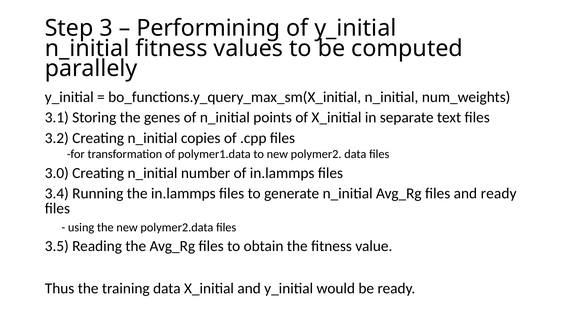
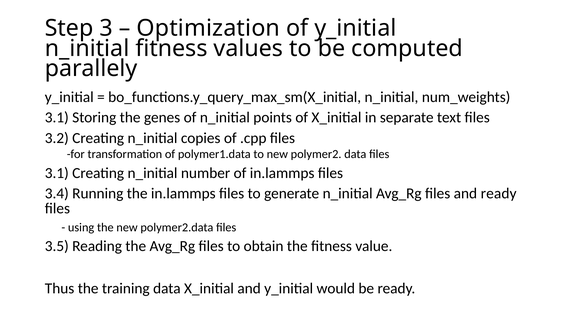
Performining: Performining -> Optimization
3.0 at (57, 173): 3.0 -> 3.1
